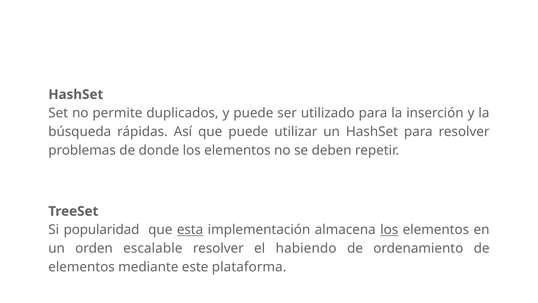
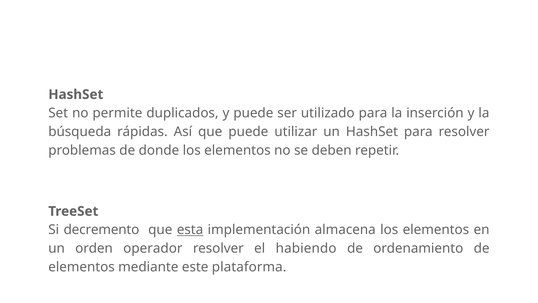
popularidad: popularidad -> decremento
los at (389, 230) underline: present -> none
escalable: escalable -> operador
